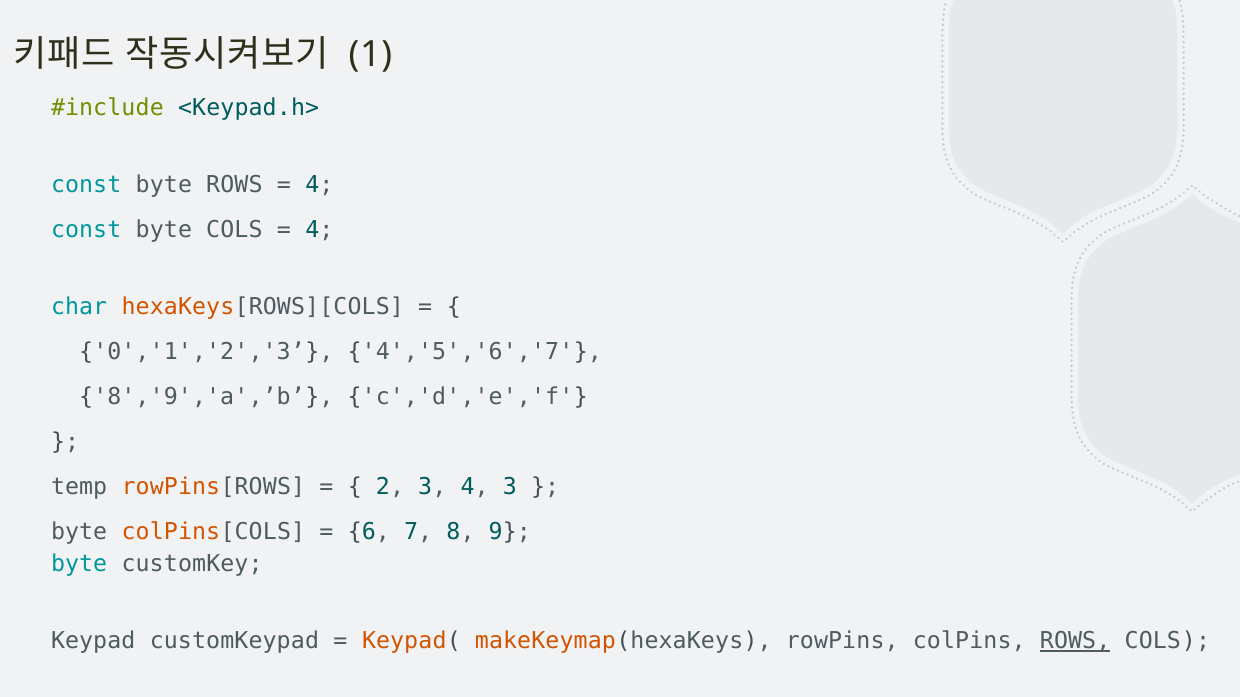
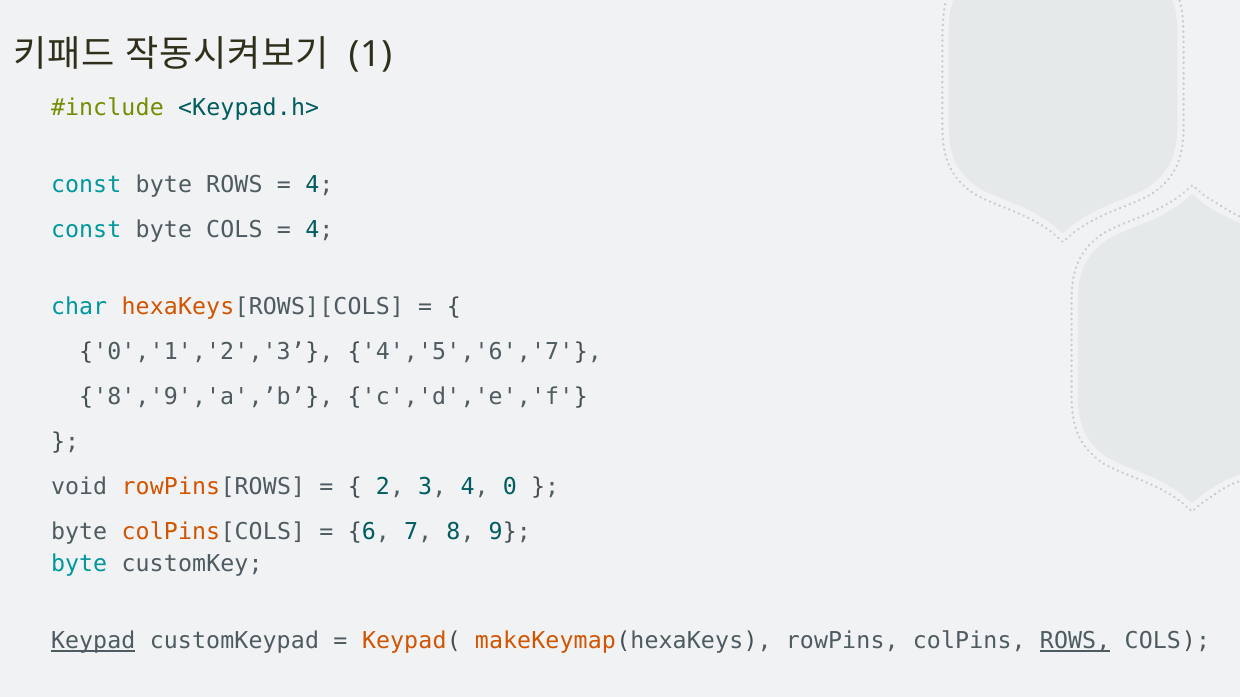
temp: temp -> void
4 3: 3 -> 0
Keypad underline: none -> present
